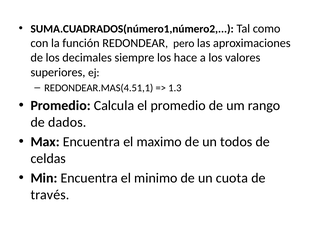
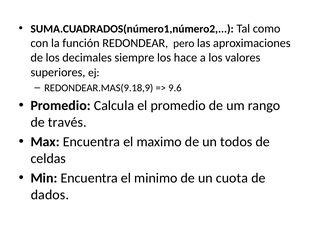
REDONDEAR.MAS(4.51,1: REDONDEAR.MAS(4.51,1 -> REDONDEAR.MAS(9.18,9
1.3: 1.3 -> 9.6
dados: dados -> través
través: través -> dados
